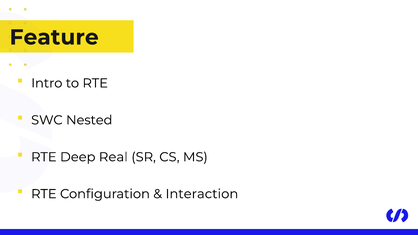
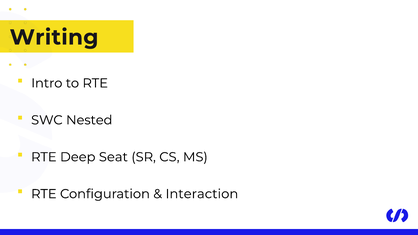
Feature: Feature -> Writing
Real: Real -> Seat
